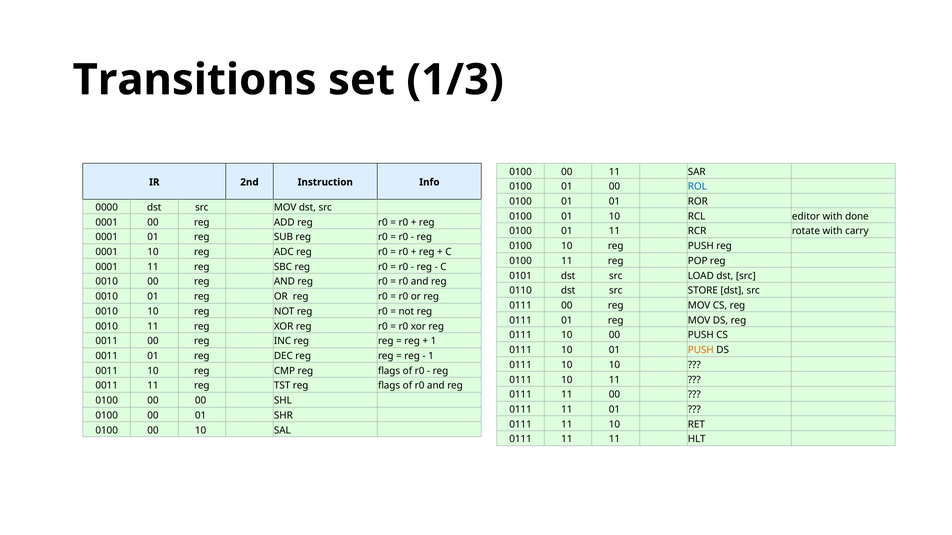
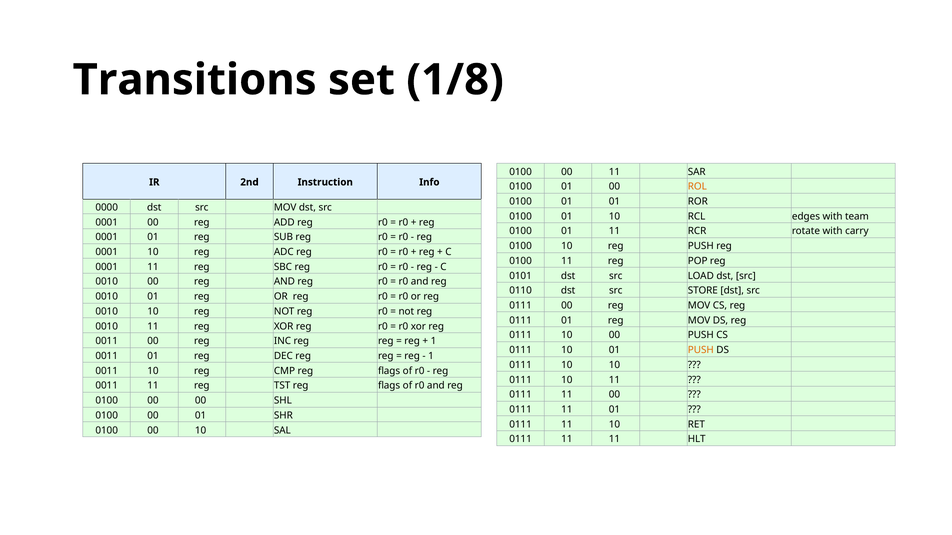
1/3: 1/3 -> 1/8
ROL colour: blue -> orange
editor: editor -> edges
done: done -> team
